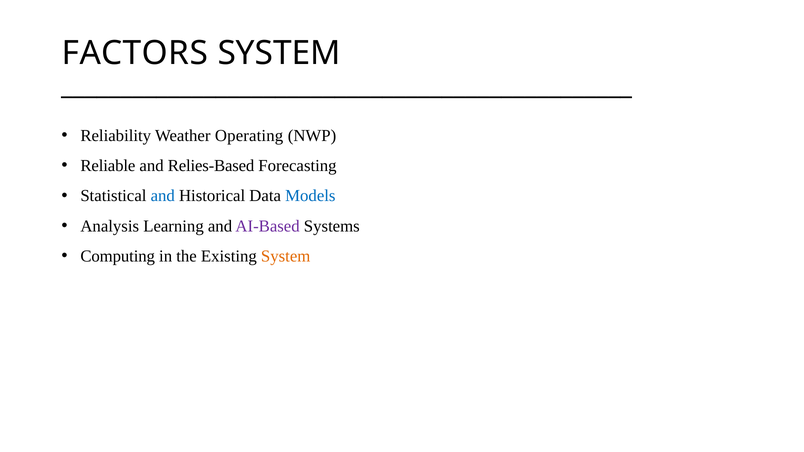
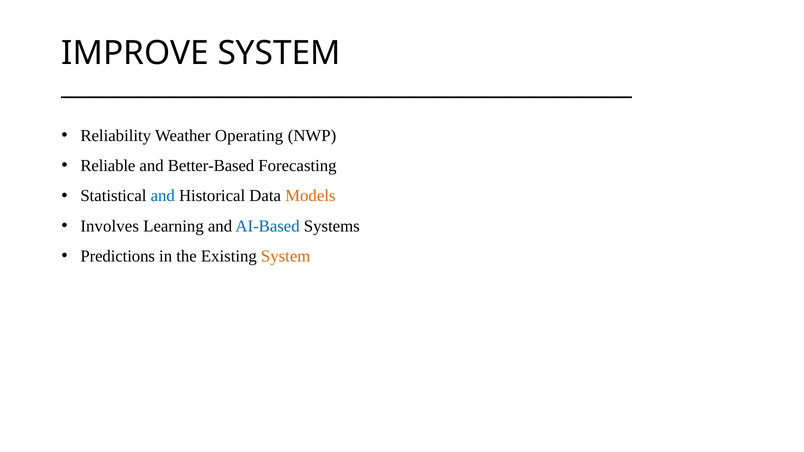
FACTORS: FACTORS -> IMPROVE
Relies-Based: Relies-Based -> Better-Based
Models colour: blue -> orange
Analysis: Analysis -> Involves
AI-Based colour: purple -> blue
Computing: Computing -> Predictions
